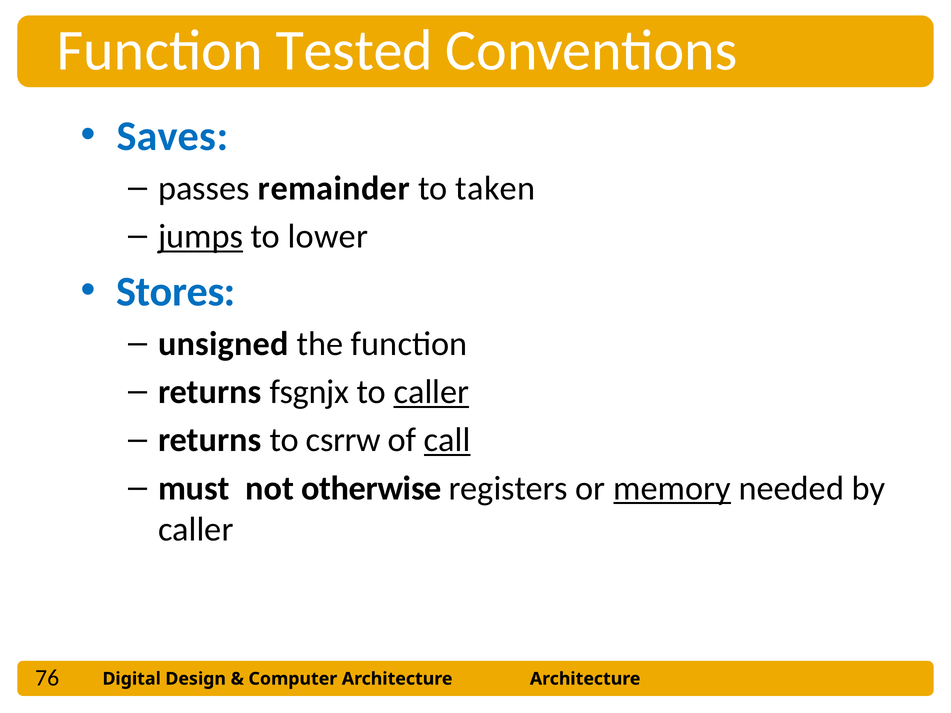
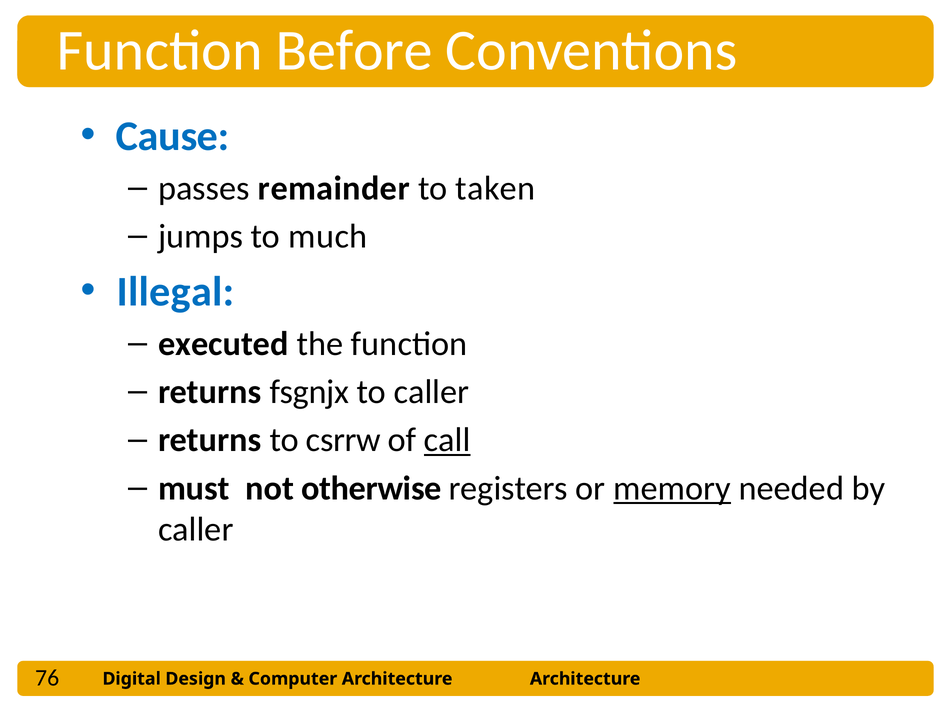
Tested: Tested -> Before
Saves: Saves -> Cause
jumps underline: present -> none
lower: lower -> much
Stores: Stores -> Illegal
unsigned: unsigned -> executed
caller at (431, 392) underline: present -> none
